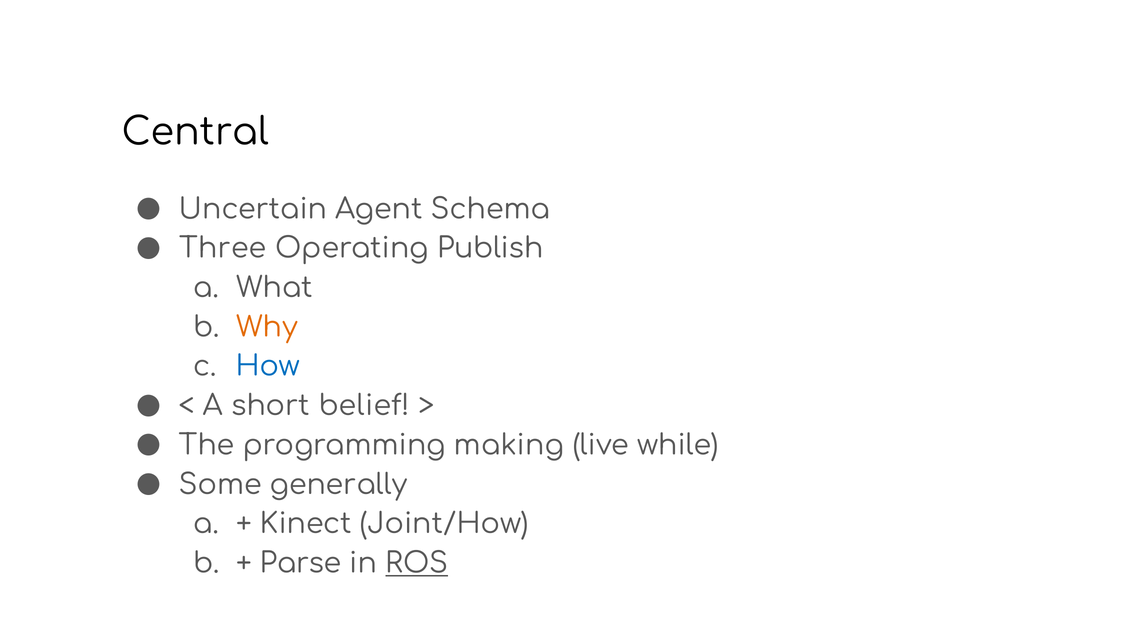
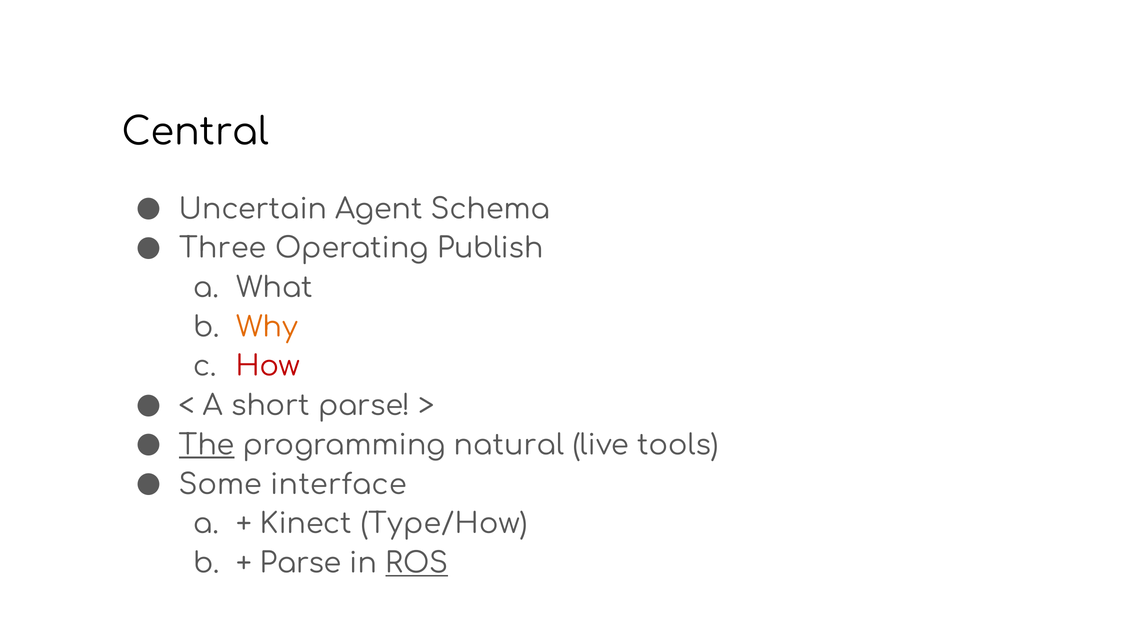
How colour: blue -> red
short belief: belief -> parse
The underline: none -> present
making: making -> natural
while: while -> tools
generally: generally -> interface
Joint/How: Joint/How -> Type/How
